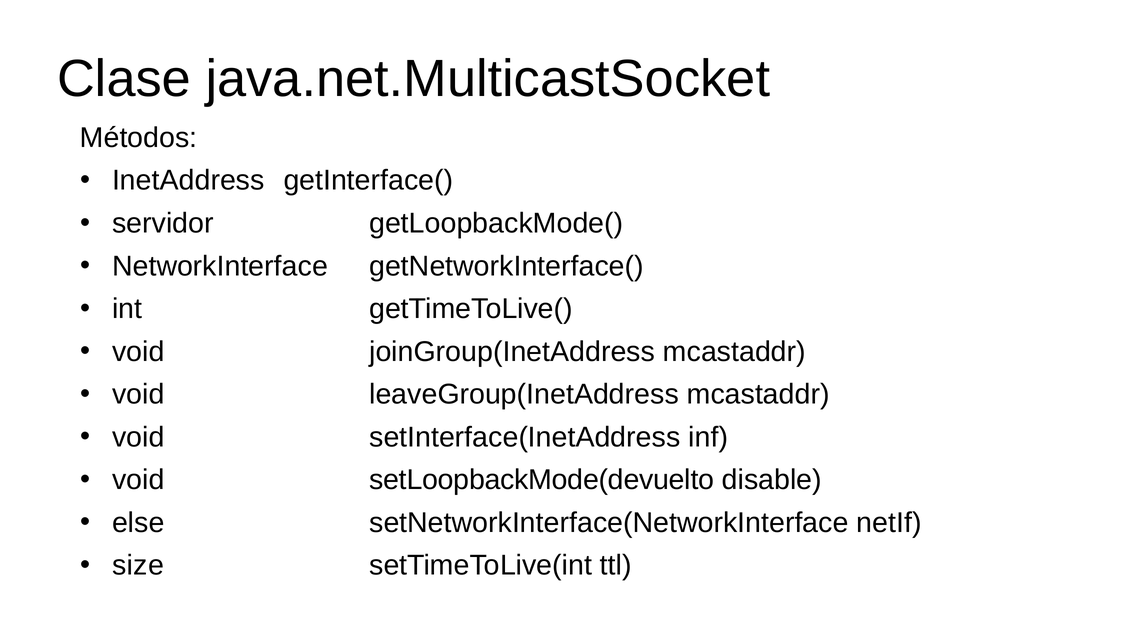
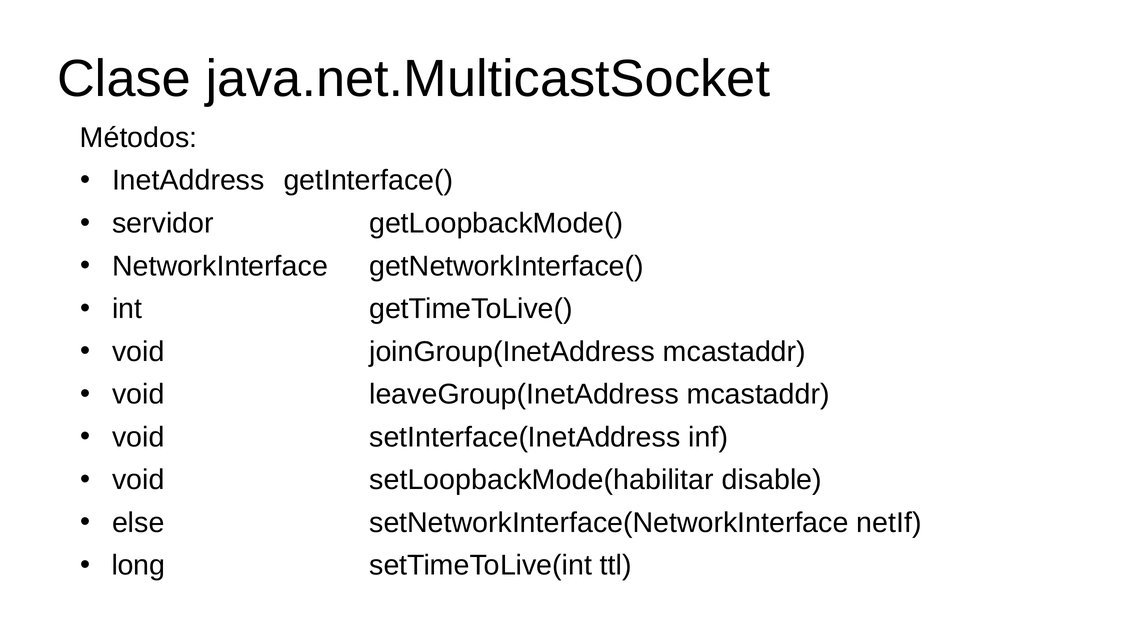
setLoopbackMode(devuelto: setLoopbackMode(devuelto -> setLoopbackMode(habilitar
size: size -> long
